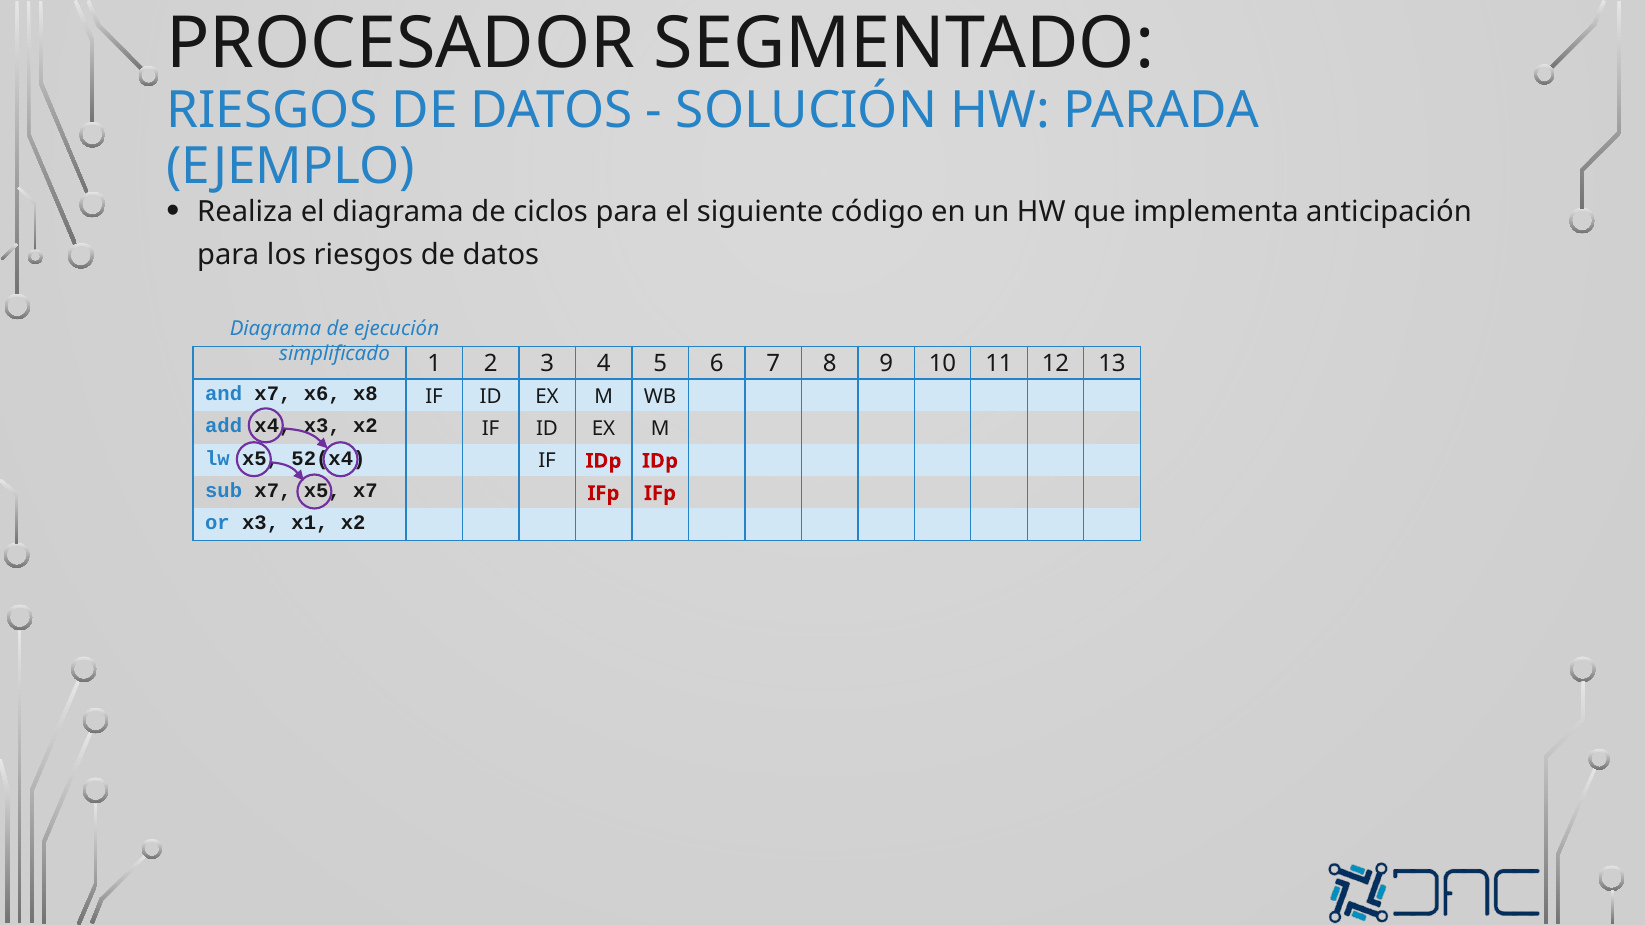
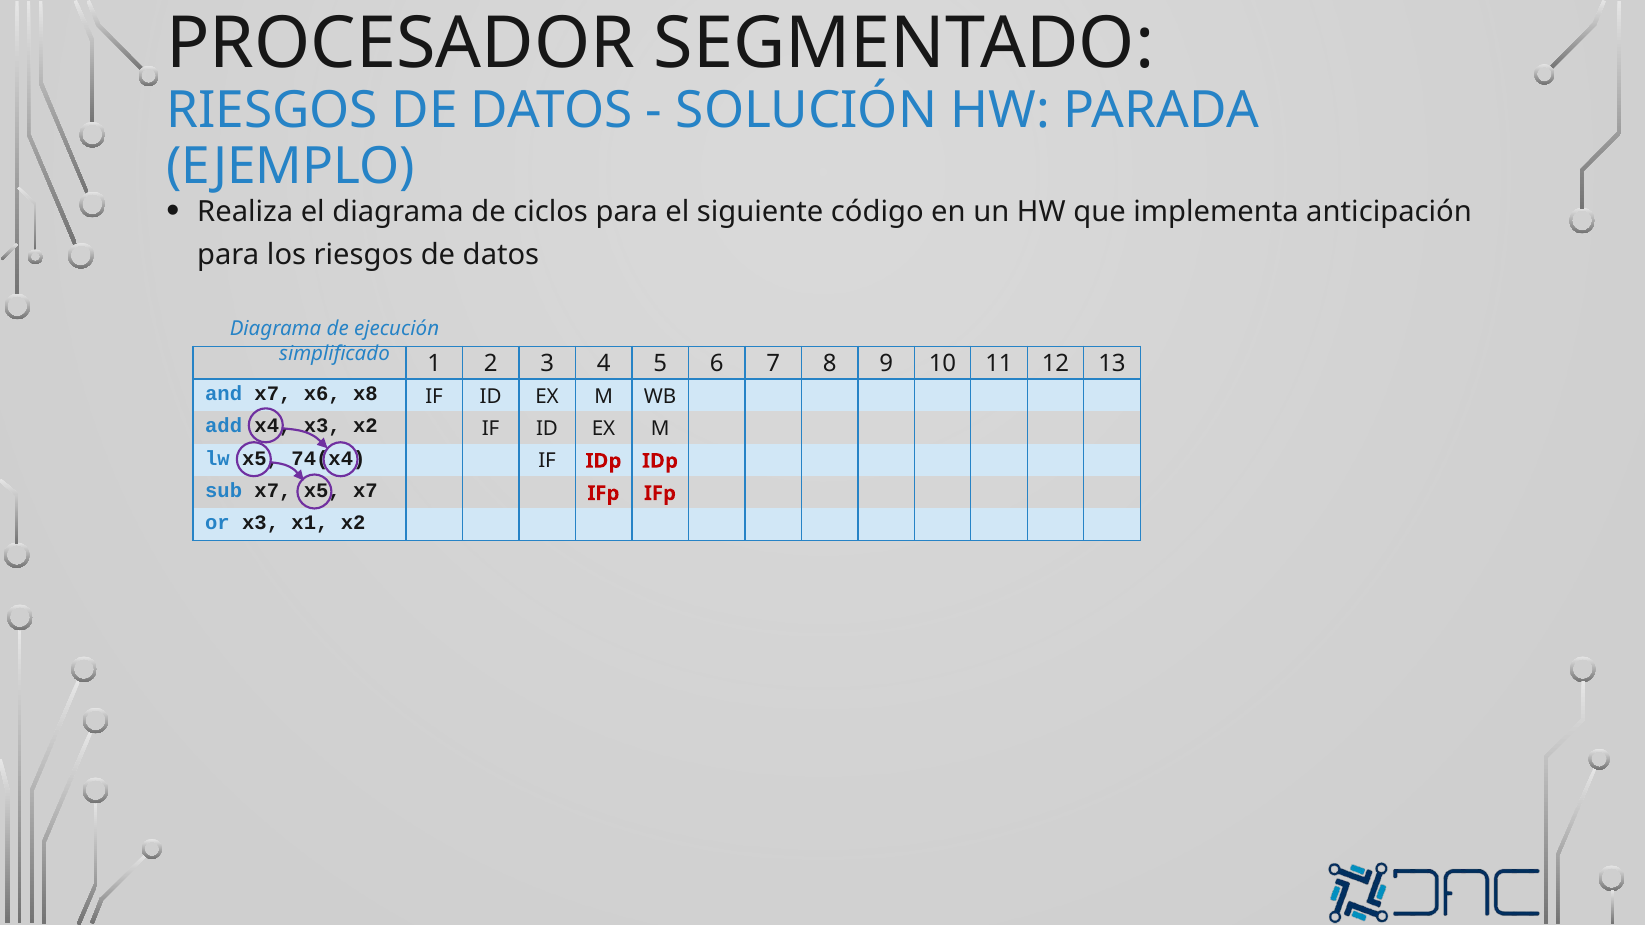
52(x4: 52(x4 -> 74(x4
